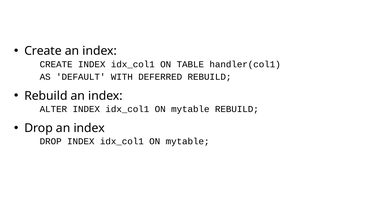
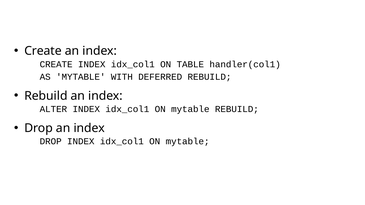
AS DEFAULT: DEFAULT -> MYTABLE
